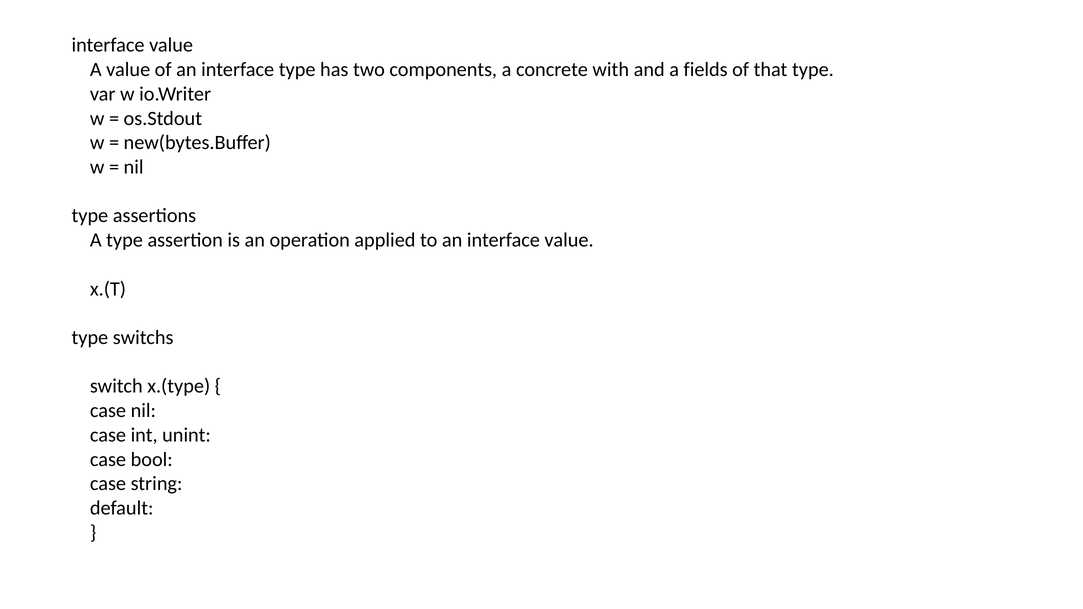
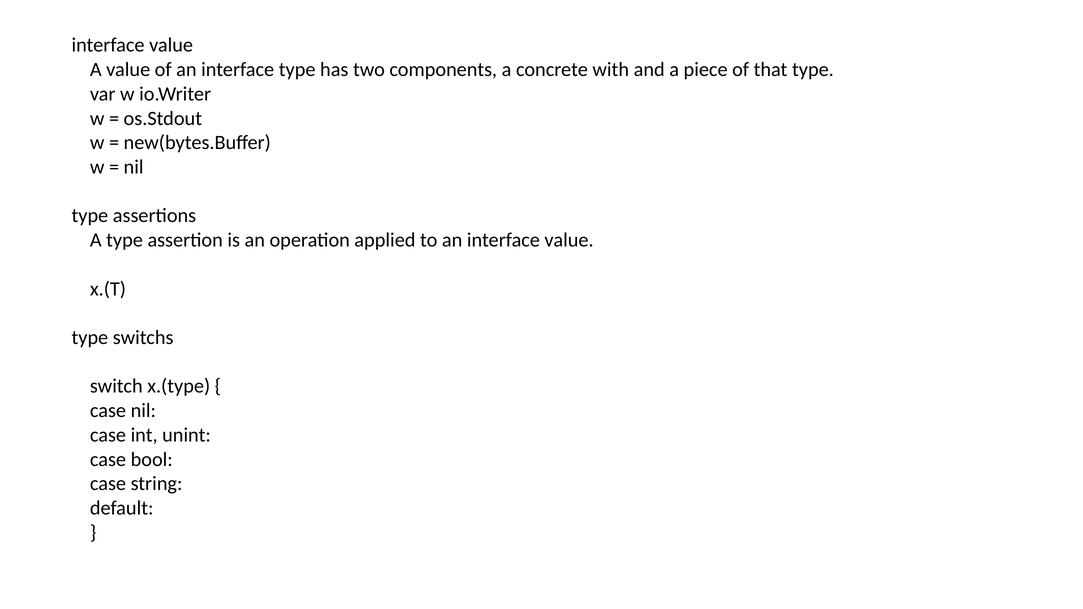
fields: fields -> piece
